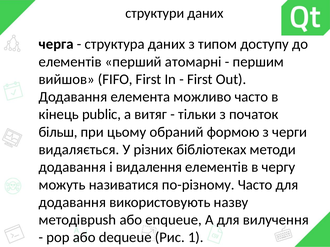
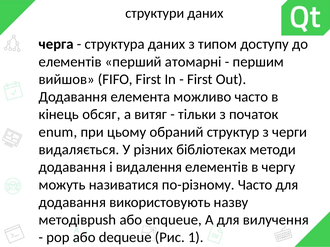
public: public -> обсяг
більш: більш -> enum
формою: формою -> структур
